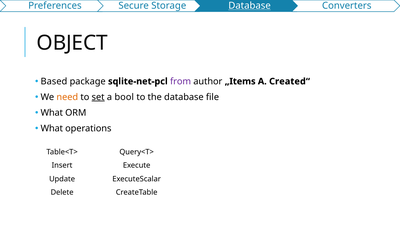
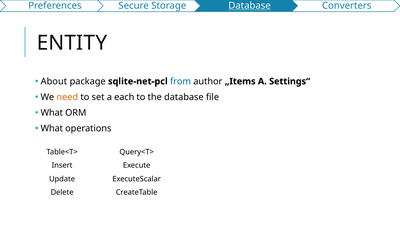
OBJECT: OBJECT -> ENTITY
Based: Based -> About
from colour: purple -> blue
Created“: Created“ -> Settings“
set underline: present -> none
bool: bool -> each
